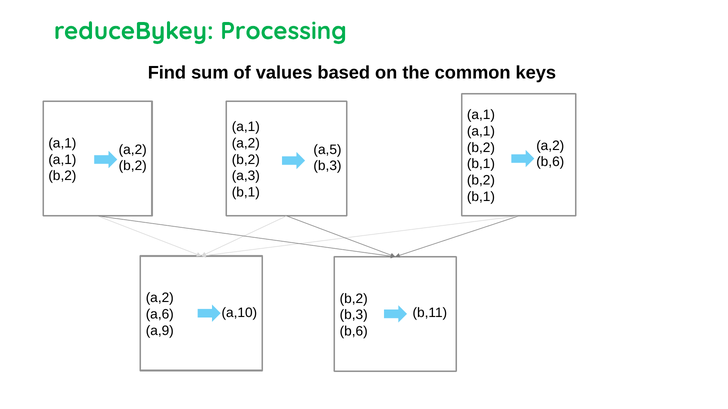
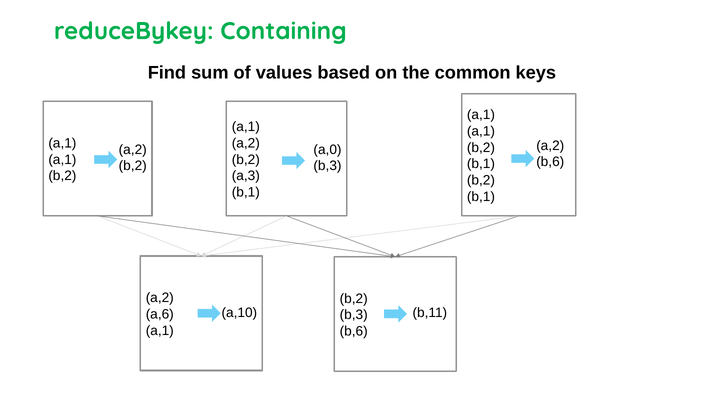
Processing: Processing -> Containing
a,5: a,5 -> a,0
a,9 at (160, 331): a,9 -> a,1
